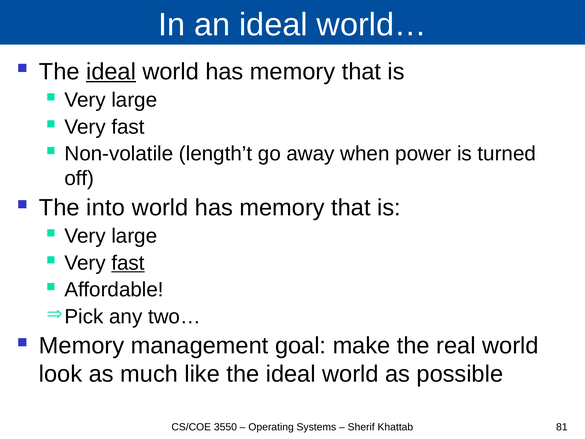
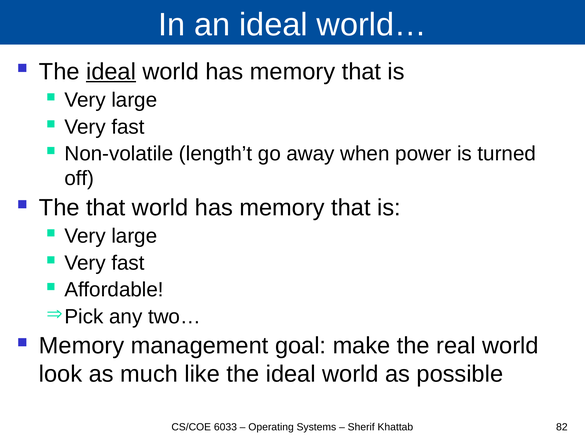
The into: into -> that
fast at (128, 263) underline: present -> none
3550: 3550 -> 6033
81: 81 -> 82
